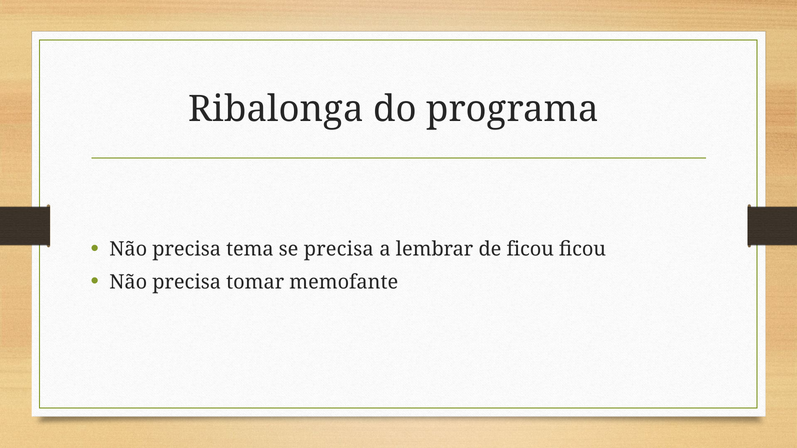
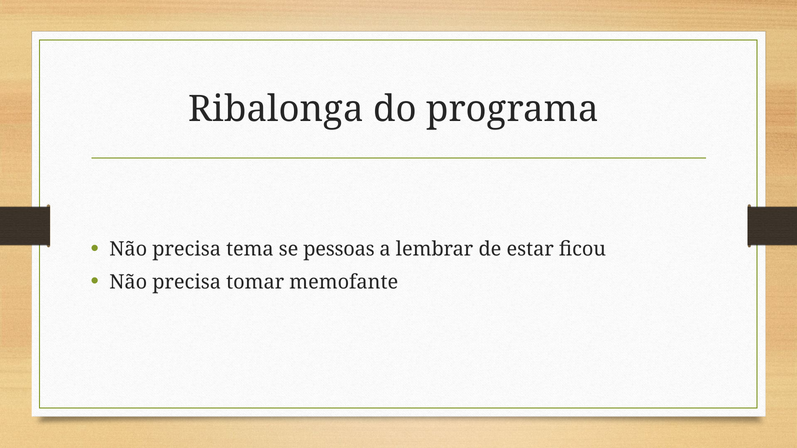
se precisa: precisa -> pessoas
de ficou: ficou -> estar
